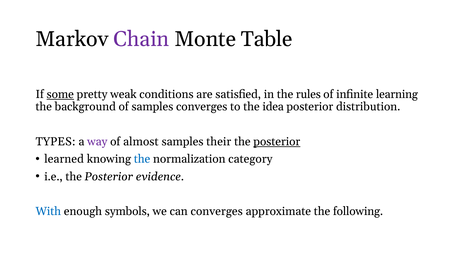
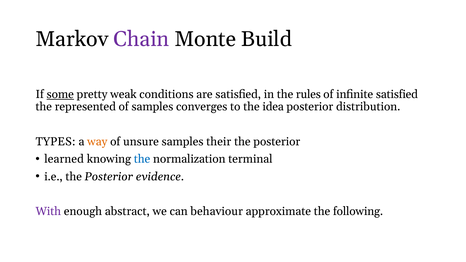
Table: Table -> Build
infinite learning: learning -> satisfied
background: background -> represented
way colour: purple -> orange
almost: almost -> unsure
posterior at (277, 142) underline: present -> none
category: category -> terminal
With colour: blue -> purple
symbols: symbols -> abstract
can converges: converges -> behaviour
